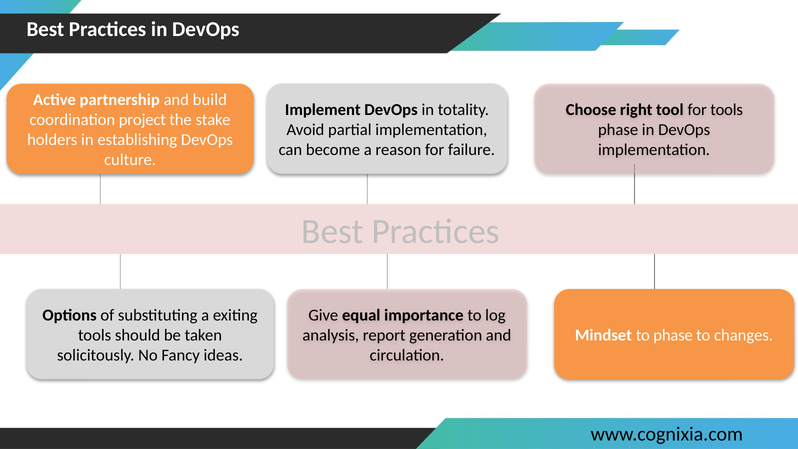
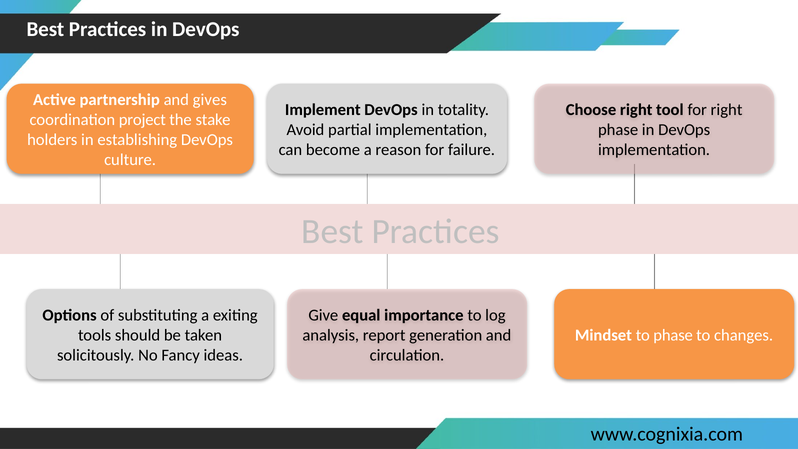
build: build -> gives
for tools: tools -> right
